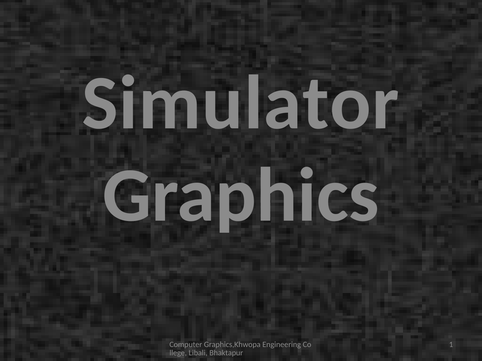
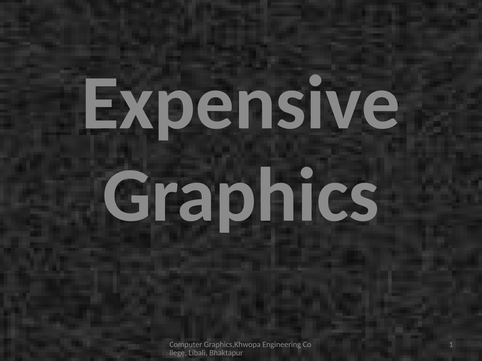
Simulator: Simulator -> Expensive
